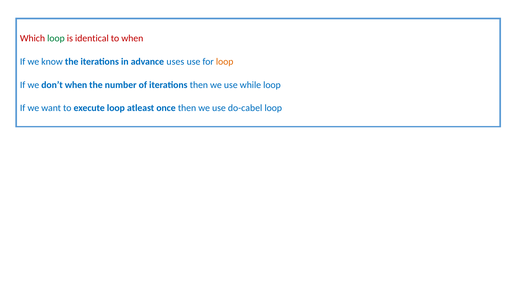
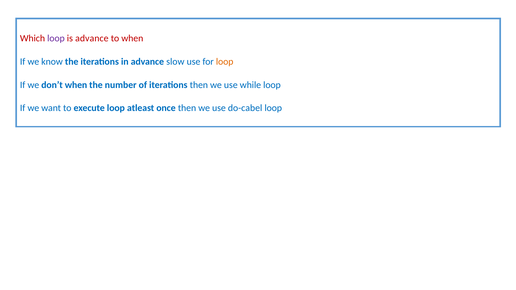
loop at (56, 38) colour: green -> purple
is identical: identical -> advance
uses: uses -> slow
